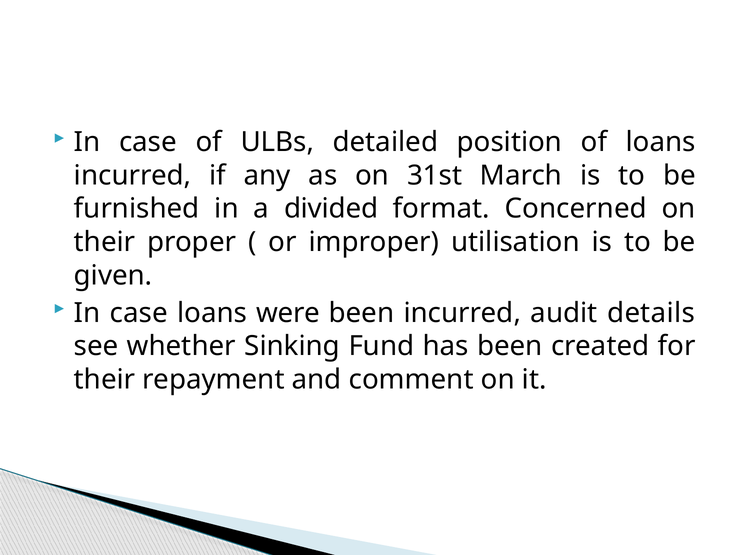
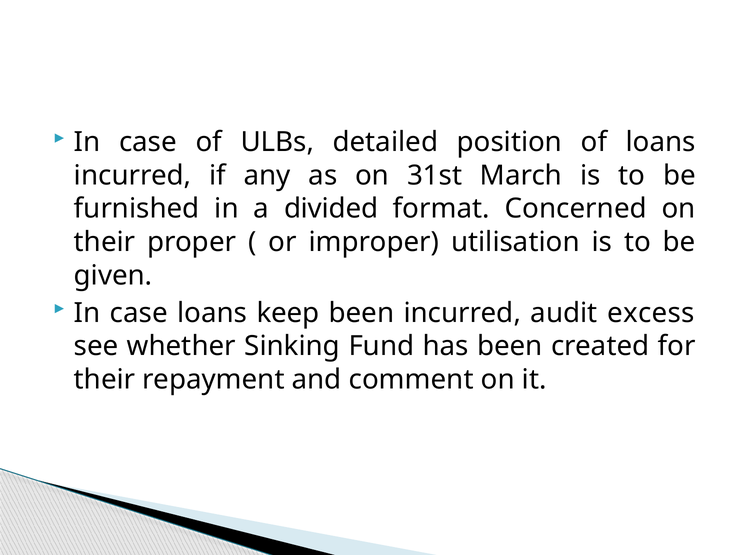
were: were -> keep
details: details -> excess
